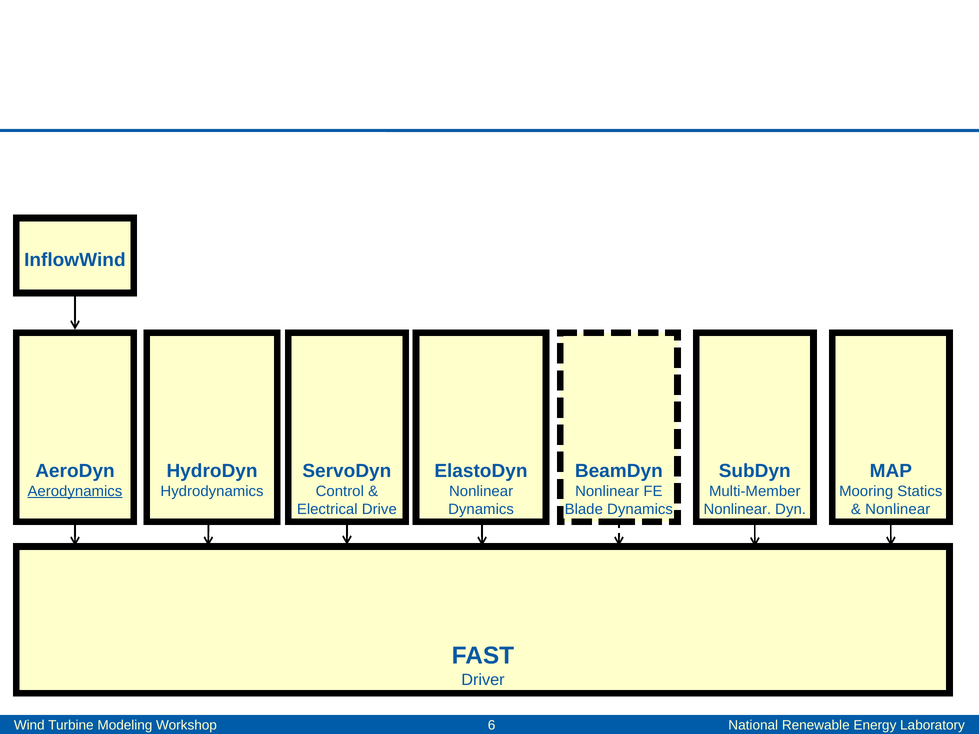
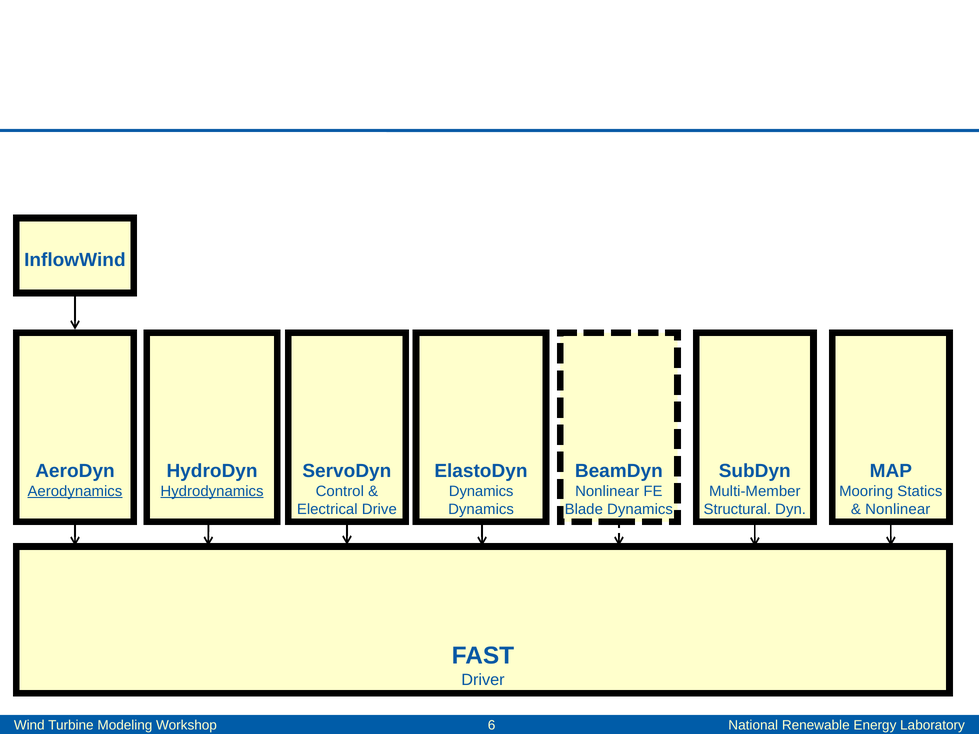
Hydrodynamics underline: none -> present
Nonlinear at (481, 491): Nonlinear -> Dynamics
Nonlinear at (737, 509): Nonlinear -> Structural
